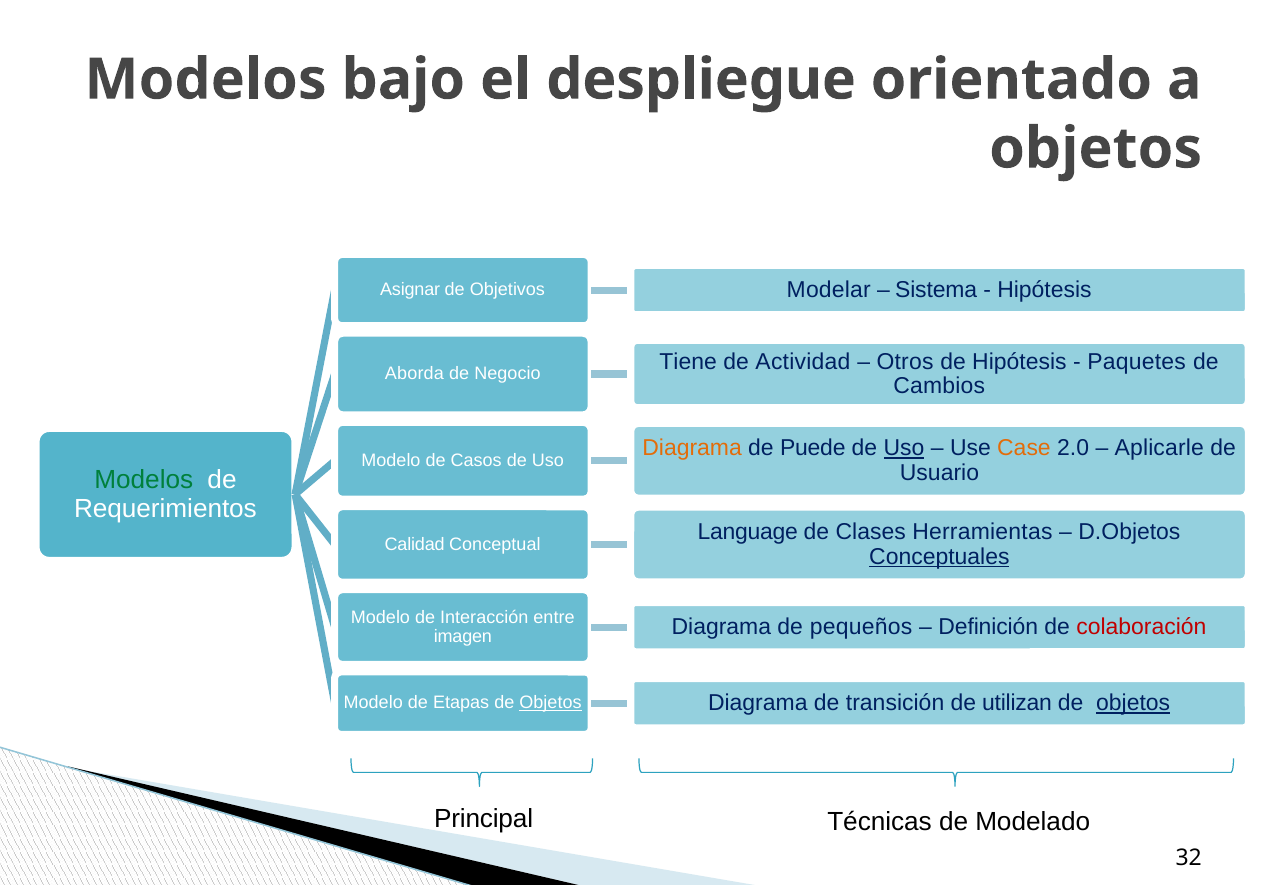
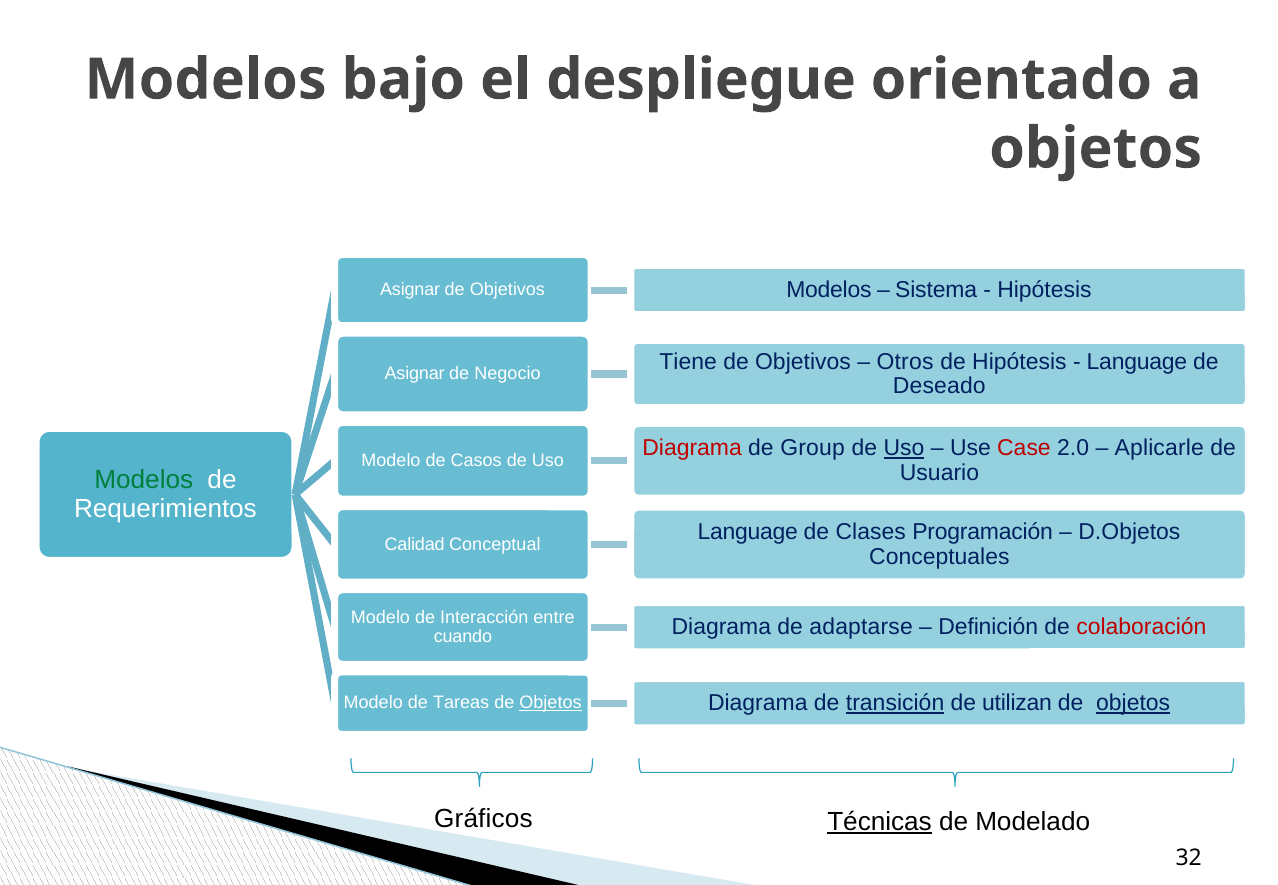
Objetivos Modelar: Modelar -> Modelos
Actividad at (803, 361): Actividad -> Objetivos
Paquetes at (1137, 361): Paquetes -> Language
Aborda at (414, 374): Aborda -> Asignar
Cambios: Cambios -> Deseado
Diagrama at (692, 448) colour: orange -> red
Puede: Puede -> Group
Case colour: orange -> red
Herramientas: Herramientas -> Programación
Conceptuales underline: present -> none
imagen: imagen -> cuando
pequeños: pequeños -> adaptarse
Etapas: Etapas -> Tareas
transición underline: none -> present
Principal: Principal -> Gráficos
Técnicas underline: none -> present
